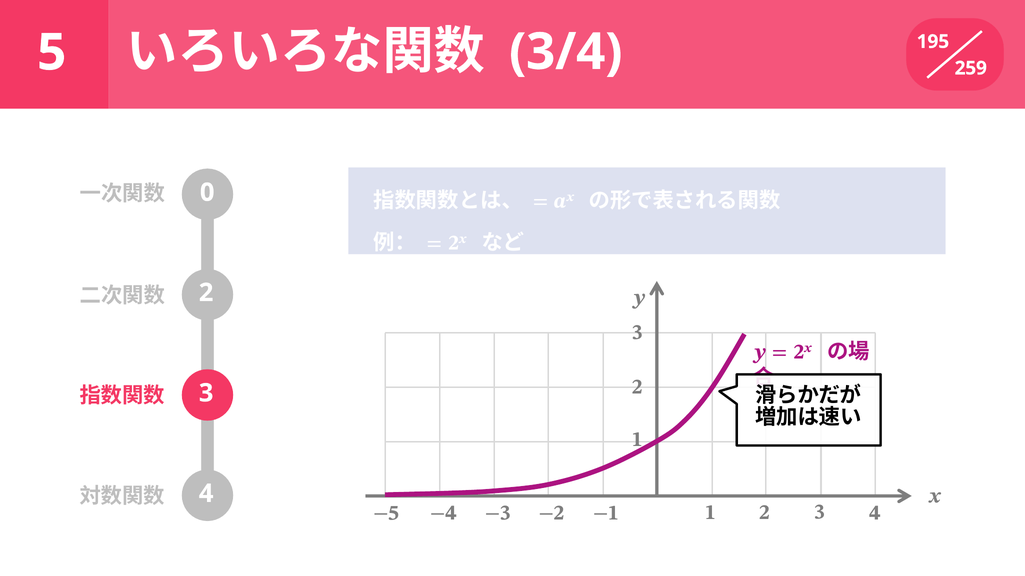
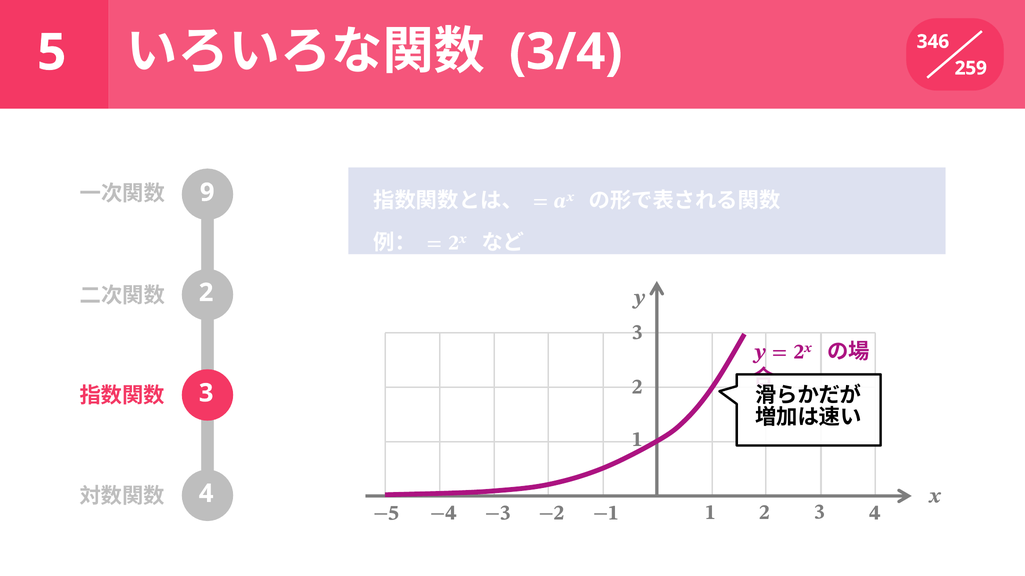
195: 195 -> 346
0: 0 -> 9
